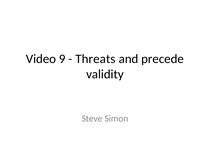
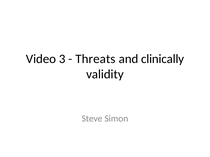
9: 9 -> 3
precede: precede -> clinically
